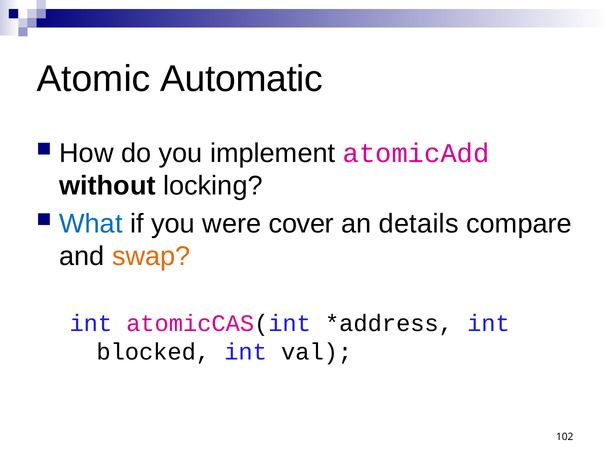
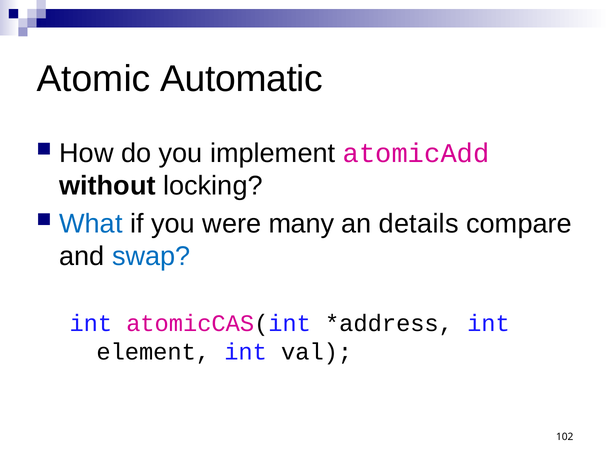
cover: cover -> many
swap colour: orange -> blue
blocked: blocked -> element
